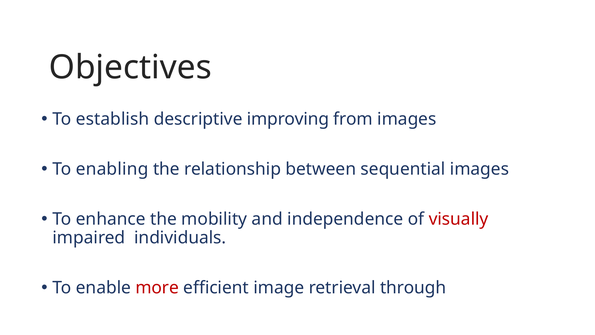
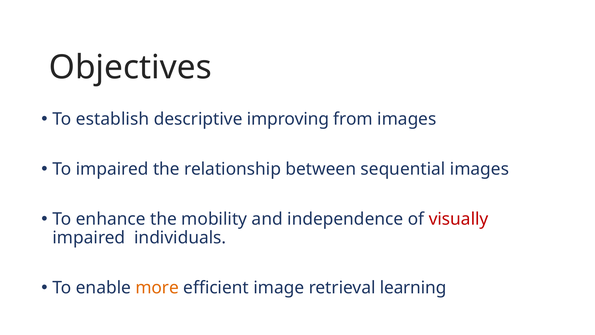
To enabling: enabling -> impaired
more colour: red -> orange
through: through -> learning
